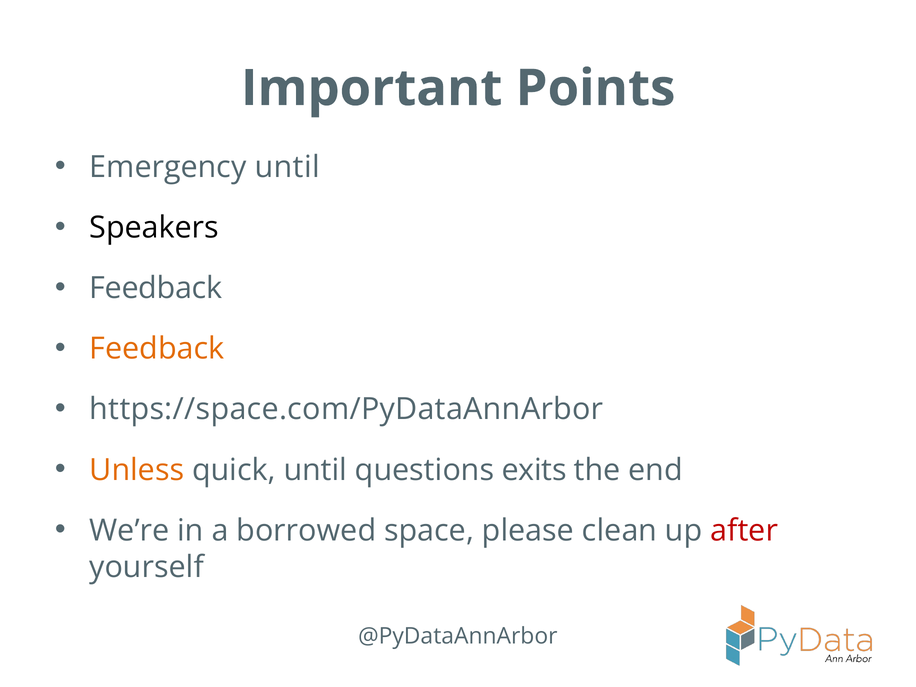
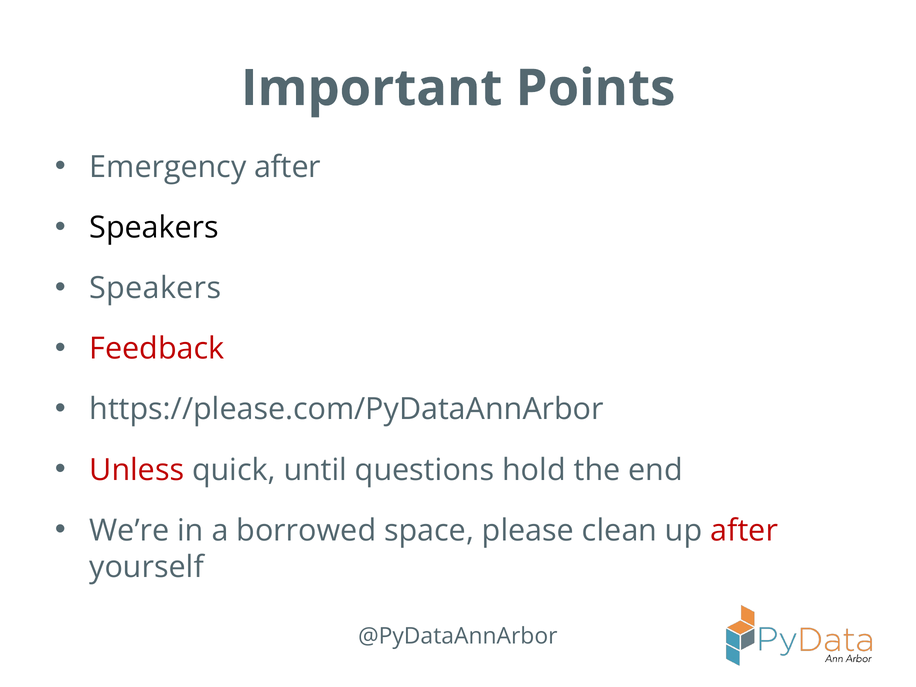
Emergency until: until -> after
Feedback at (156, 288): Feedback -> Speakers
Feedback at (157, 349) colour: orange -> red
https://space.com/PyDataAnnArbor: https://space.com/PyDataAnnArbor -> https://please.com/PyDataAnnArbor
Unless colour: orange -> red
exits: exits -> hold
